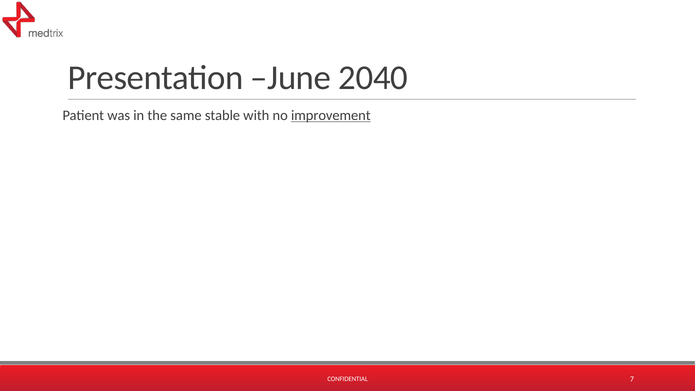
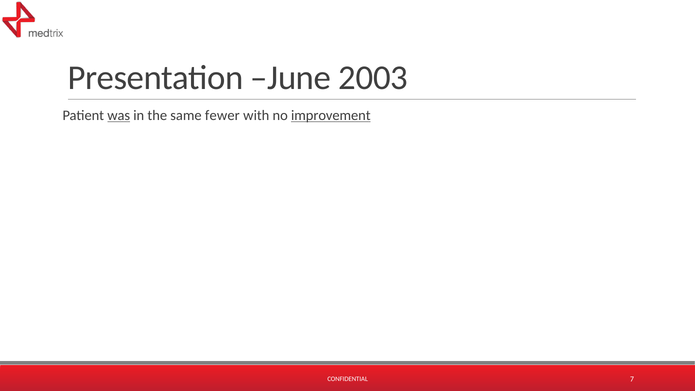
2040: 2040 -> 2003
was underline: none -> present
stable: stable -> fewer
